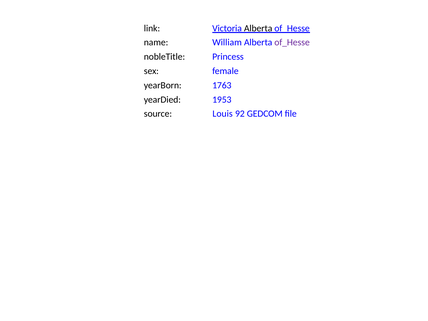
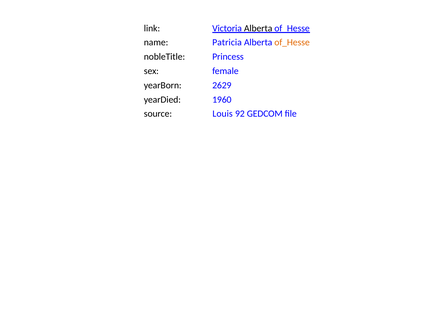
William: William -> Patricia
of_Hesse at (292, 42) colour: purple -> orange
1763: 1763 -> 2629
1953: 1953 -> 1960
